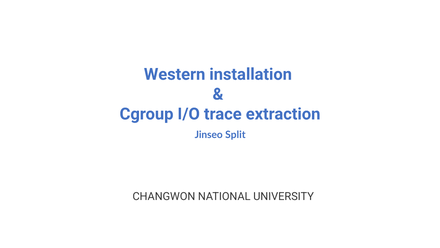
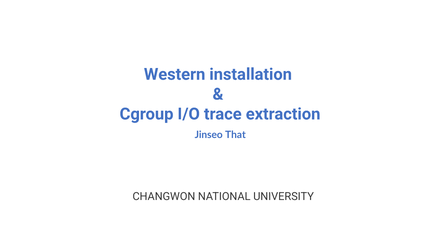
Split: Split -> That
